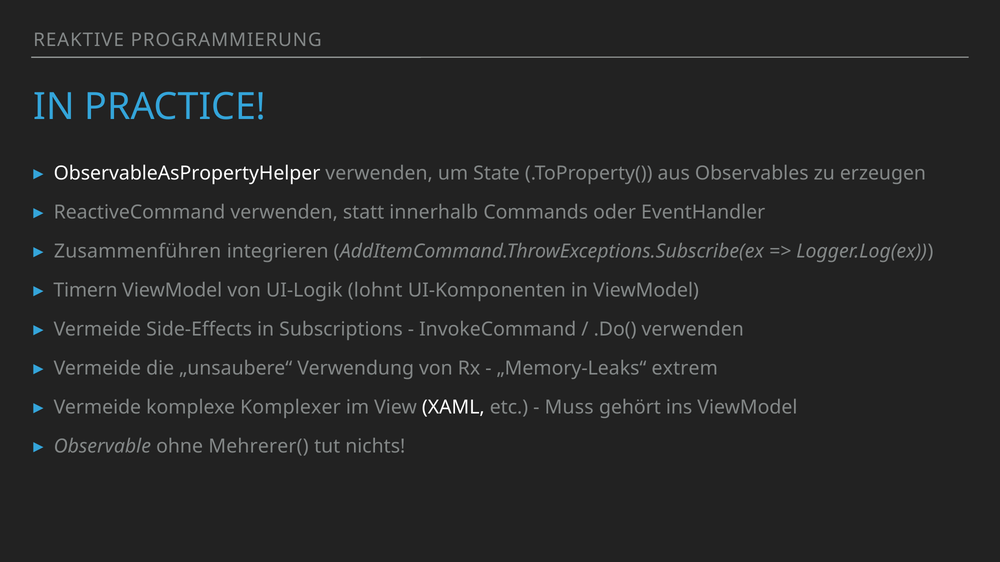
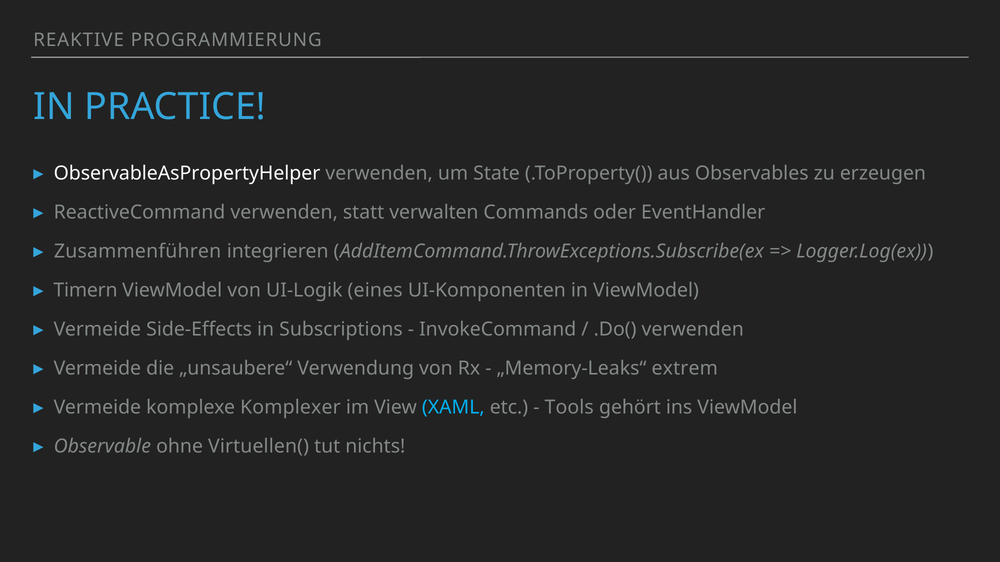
innerhalb: innerhalb -> verwalten
lohnt: lohnt -> eines
XAML colour: white -> light blue
Muss: Muss -> Tools
Mehrerer(: Mehrerer( -> Virtuellen(
